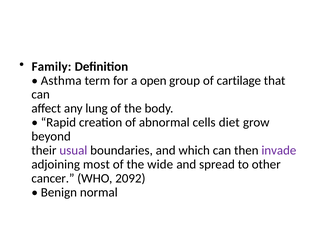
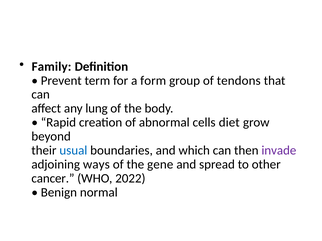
Asthma: Asthma -> Prevent
open: open -> form
cartilage: cartilage -> tendons
usual colour: purple -> blue
most: most -> ways
wide: wide -> gene
2092: 2092 -> 2022
